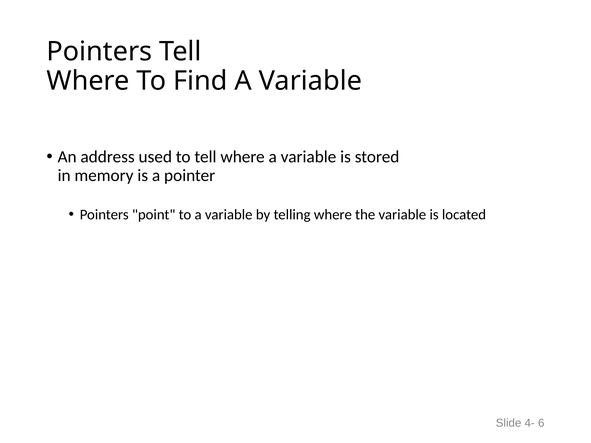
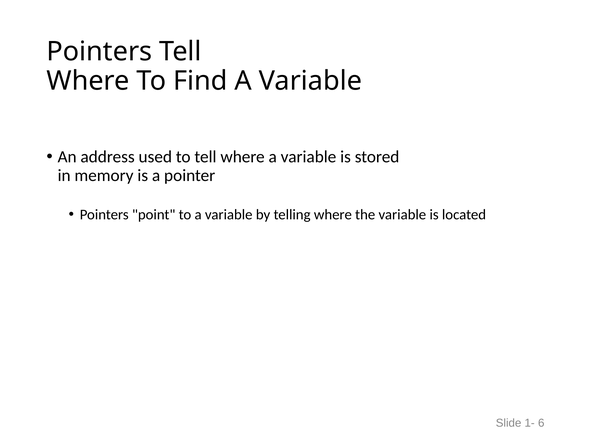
4-: 4- -> 1-
